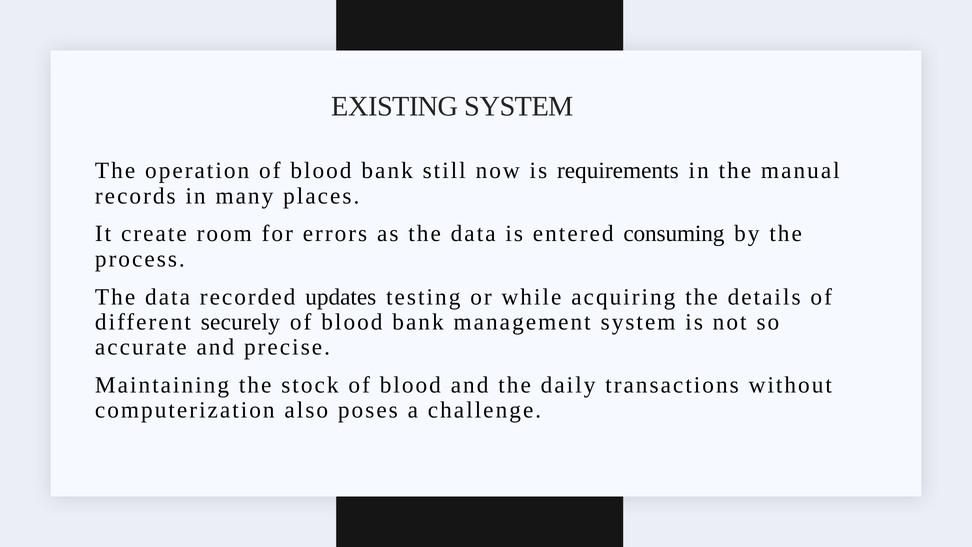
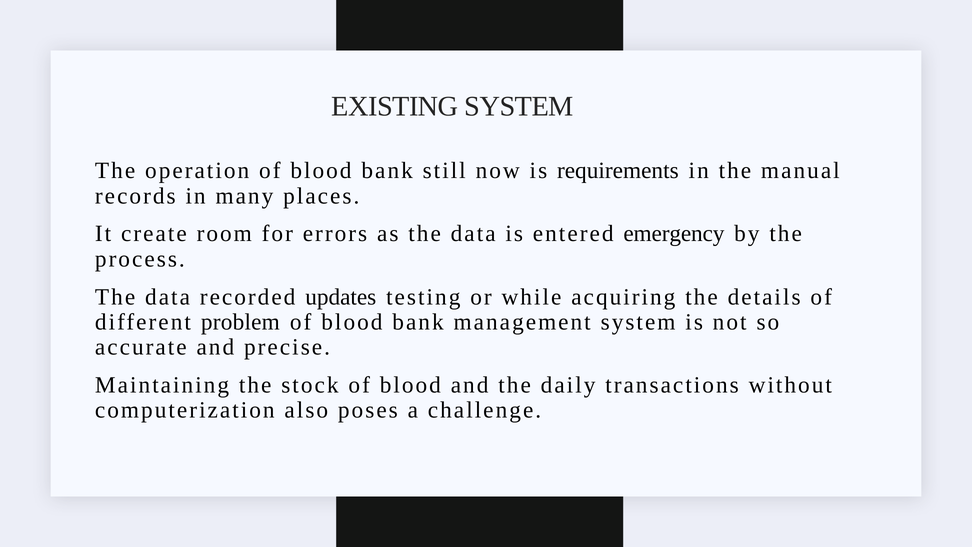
consuming: consuming -> emergency
securely: securely -> problem
